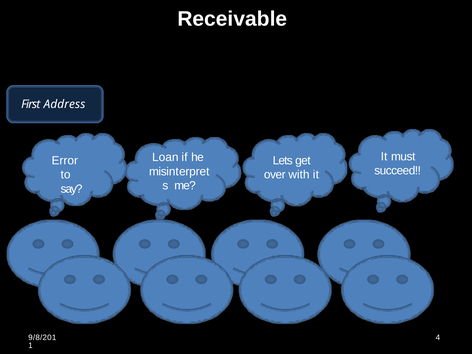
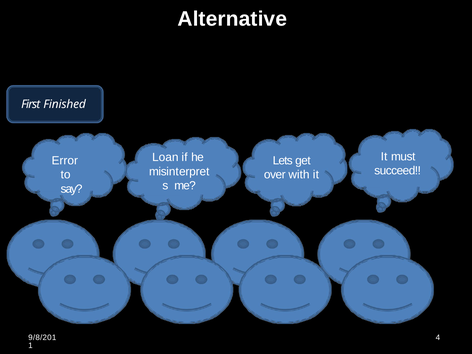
Receivable: Receivable -> Alternative
Address: Address -> Finished
